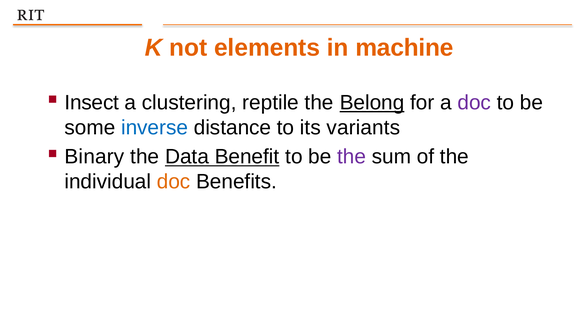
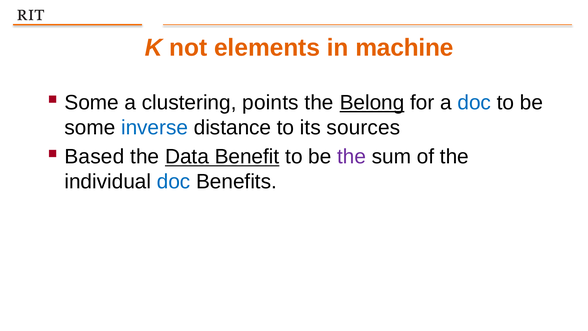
Insect at (92, 102): Insect -> Some
reptile: reptile -> points
doc at (474, 102) colour: purple -> blue
variants: variants -> sources
Binary: Binary -> Based
doc at (174, 182) colour: orange -> blue
